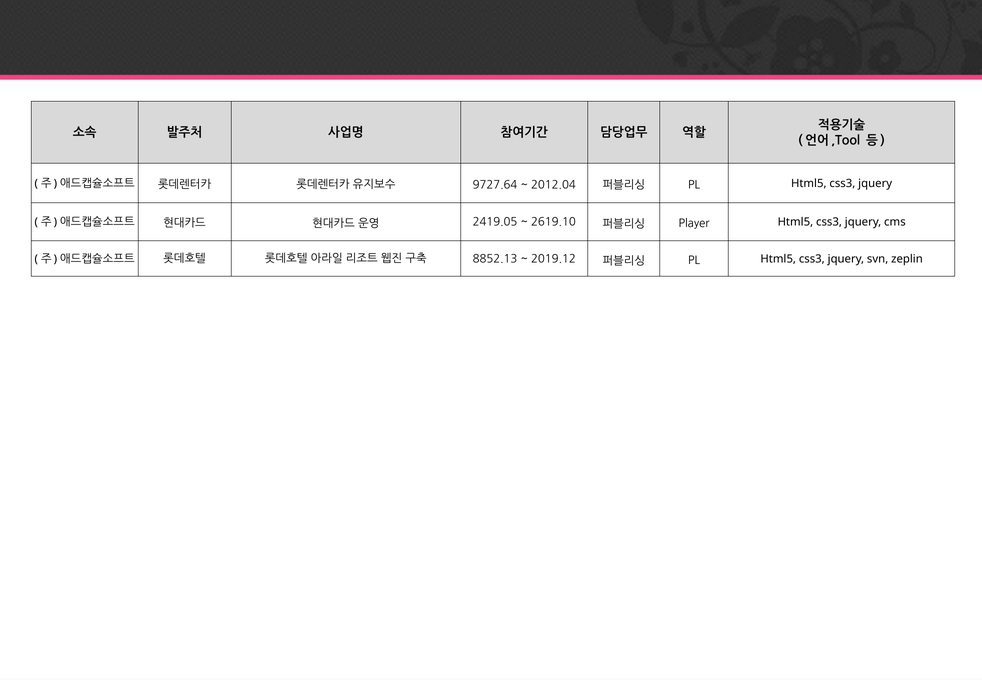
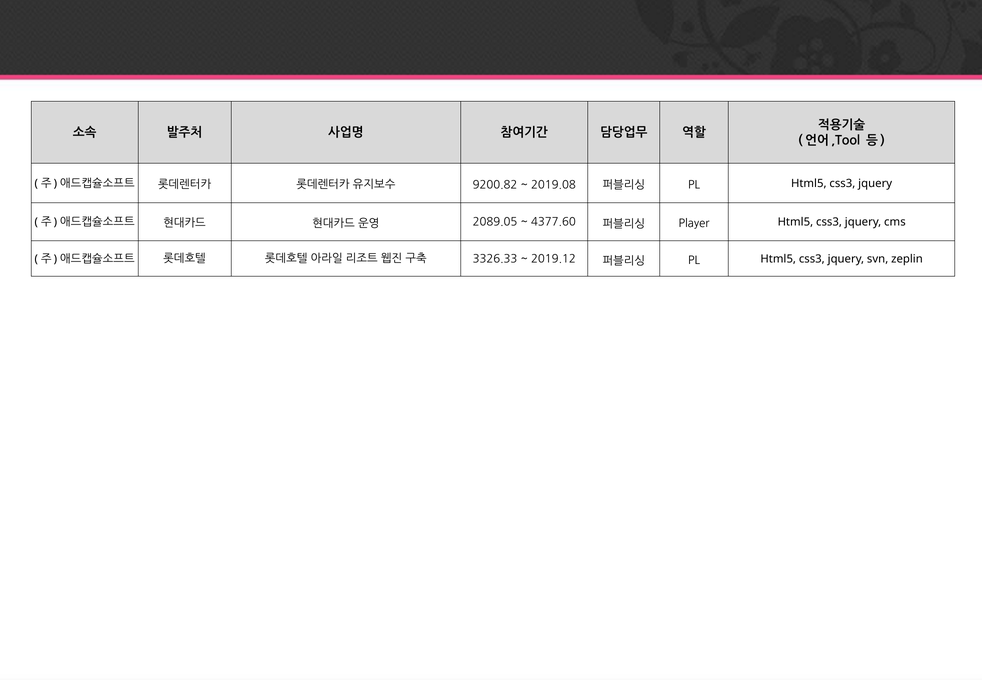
9727.64: 9727.64 -> 9200.82
2012.04: 2012.04 -> 2019.08
2419.05: 2419.05 -> 2089.05
2619.10: 2619.10 -> 4377.60
8852.13: 8852.13 -> 3326.33
